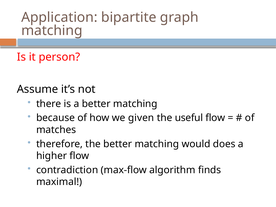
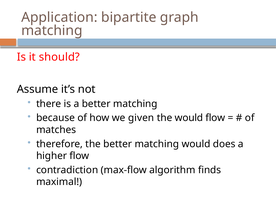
person: person -> should
the useful: useful -> would
